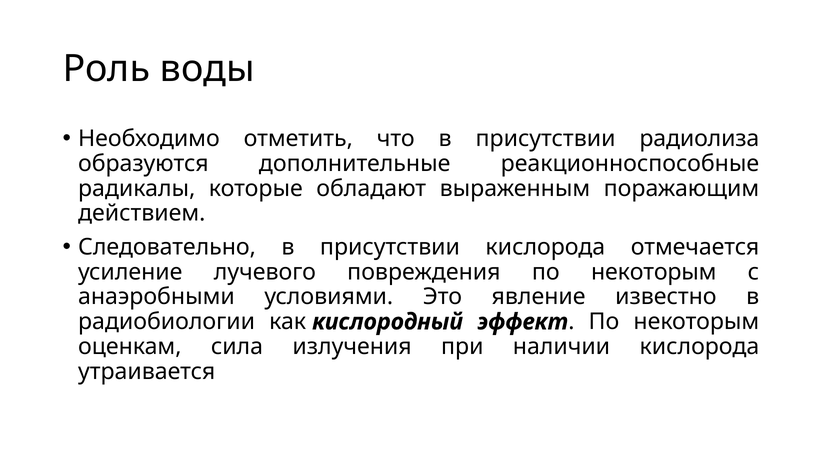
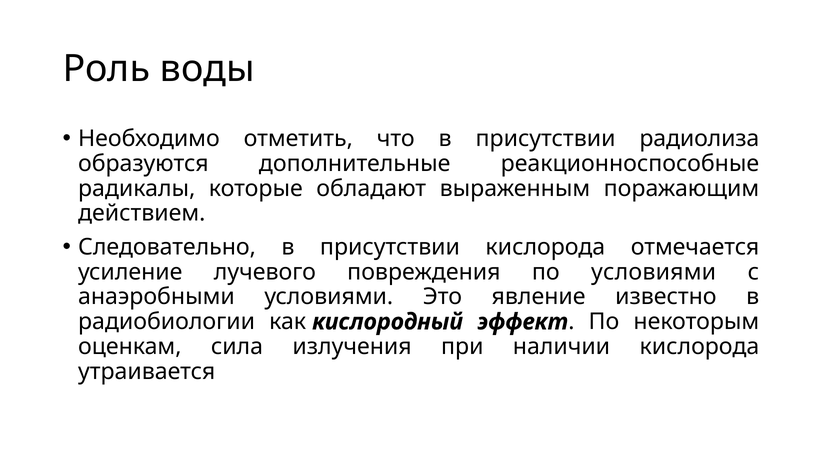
повреждения по некоторым: некоторым -> условиями
